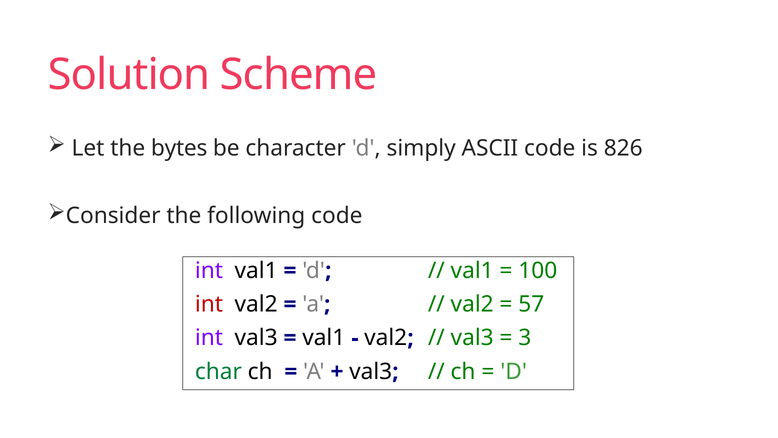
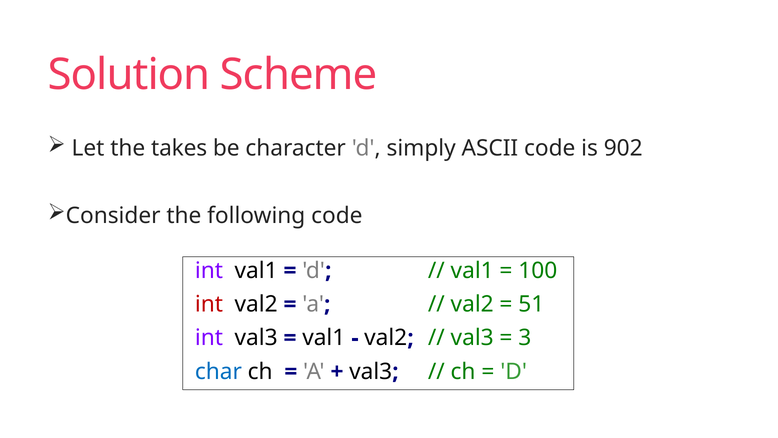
bytes: bytes -> takes
826: 826 -> 902
57: 57 -> 51
char colour: green -> blue
